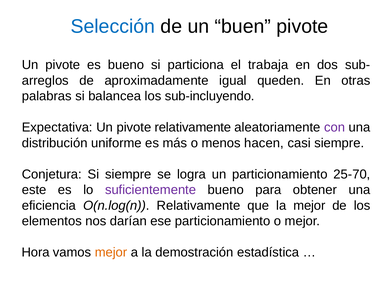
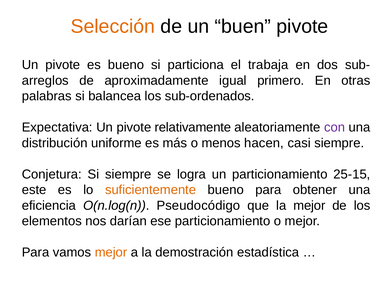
Selección colour: blue -> orange
queden: queden -> primero
sub-incluyendo: sub-incluyendo -> sub-ordenados
25-70: 25-70 -> 25-15
suficientemente colour: purple -> orange
O(n.log(n Relativamente: Relativamente -> Pseudocódigo
Hora at (36, 252): Hora -> Para
